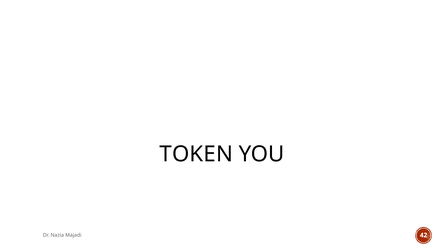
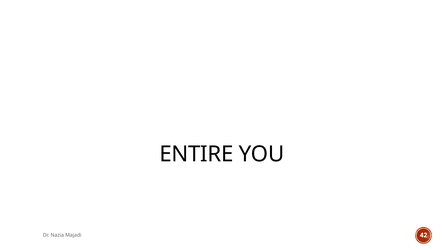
TOKEN: TOKEN -> ENTIRE
